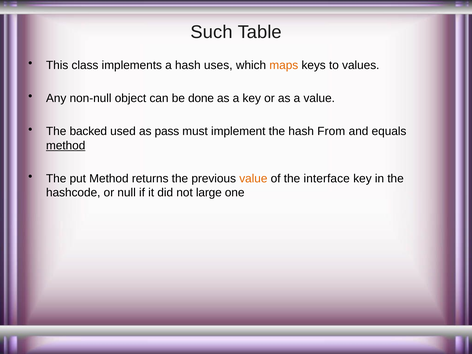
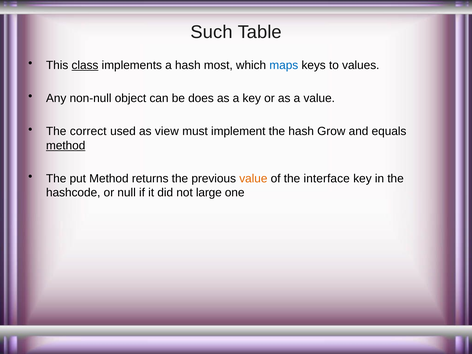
class underline: none -> present
uses: uses -> most
maps colour: orange -> blue
done: done -> does
backed: backed -> correct
pass: pass -> view
From: From -> Grow
